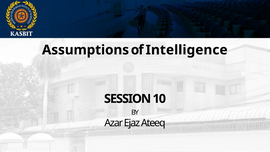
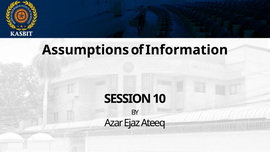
Intelligence: Intelligence -> Information
